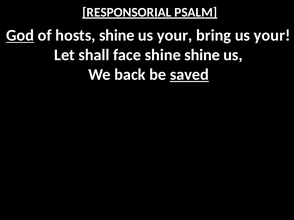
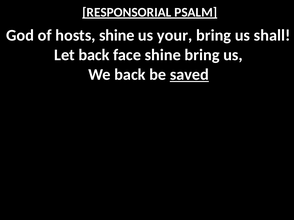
God underline: present -> none
bring us your: your -> shall
Let shall: shall -> back
shine shine: shine -> bring
